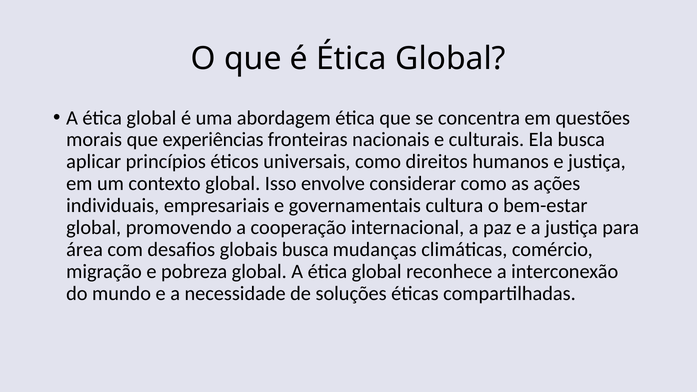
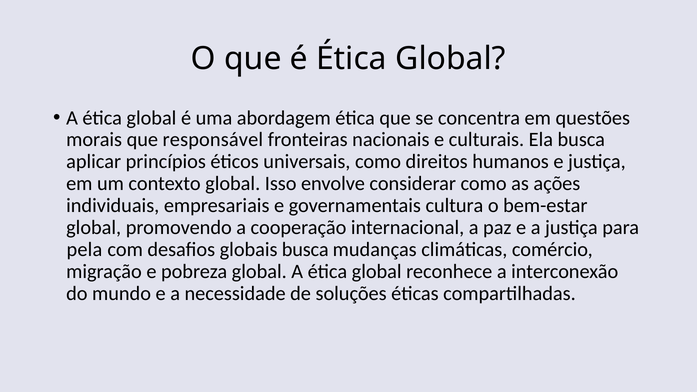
experiências: experiências -> responsável
área: área -> pela
